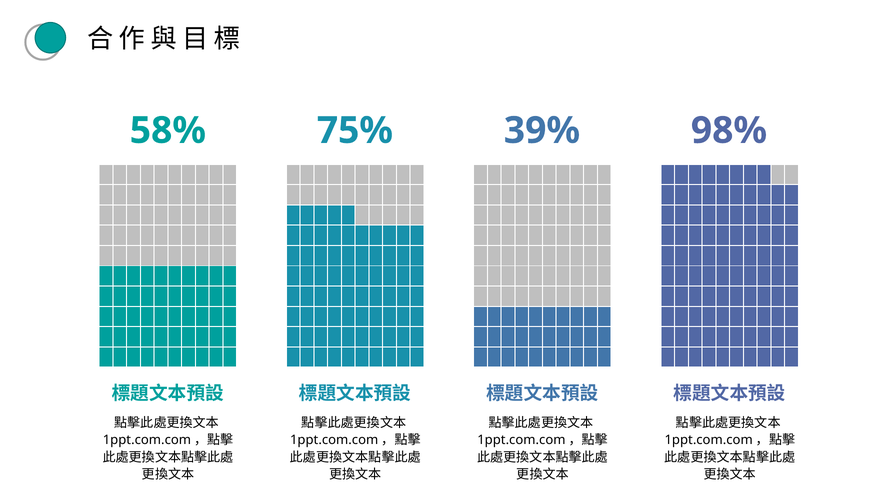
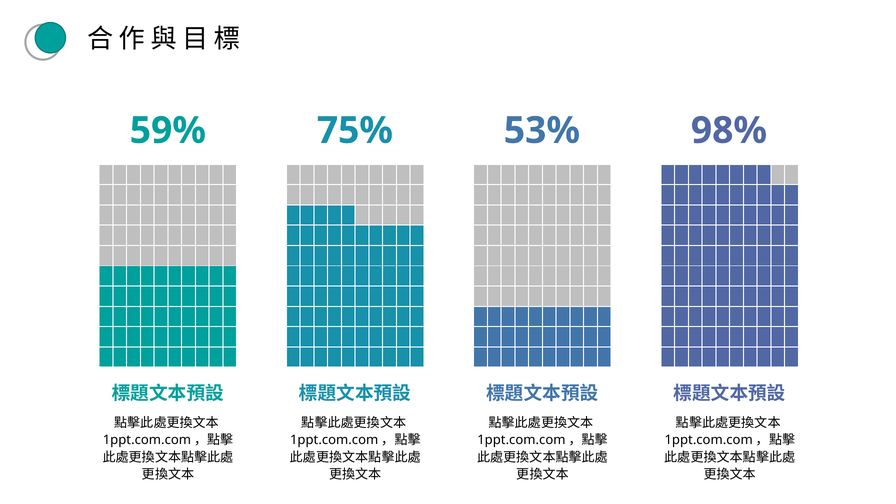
58%: 58% -> 59%
39%: 39% -> 53%
